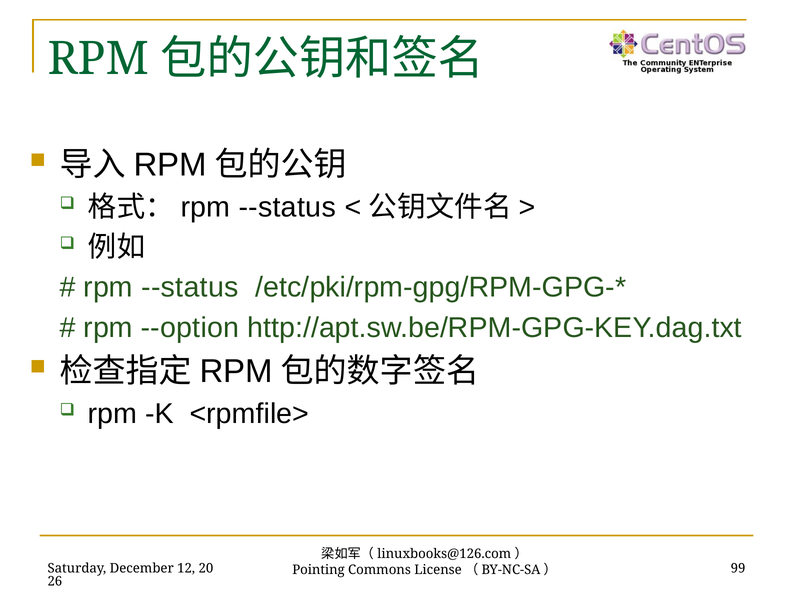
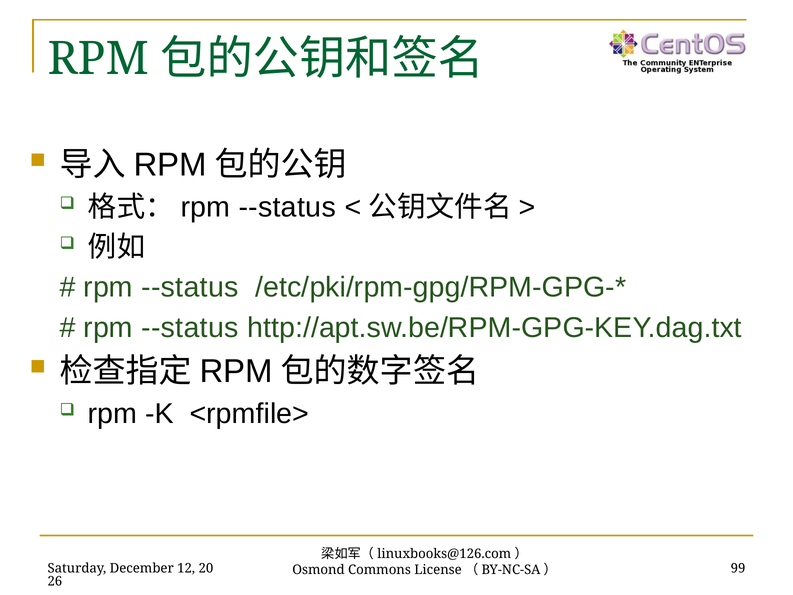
--option at (190, 327): --option -> --status
Pointing: Pointing -> Osmond
